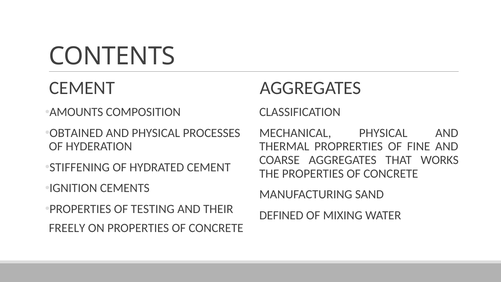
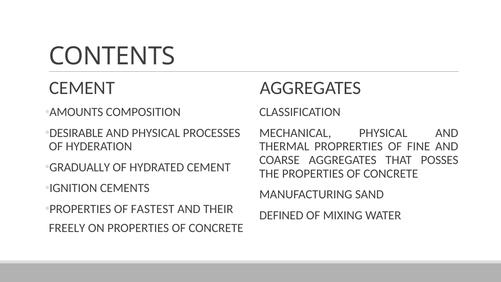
OBTAINED: OBTAINED -> DESIRABLE
WORKS: WORKS -> POSSES
STIFFENING: STIFFENING -> GRADUALLY
TESTING: TESTING -> FASTEST
